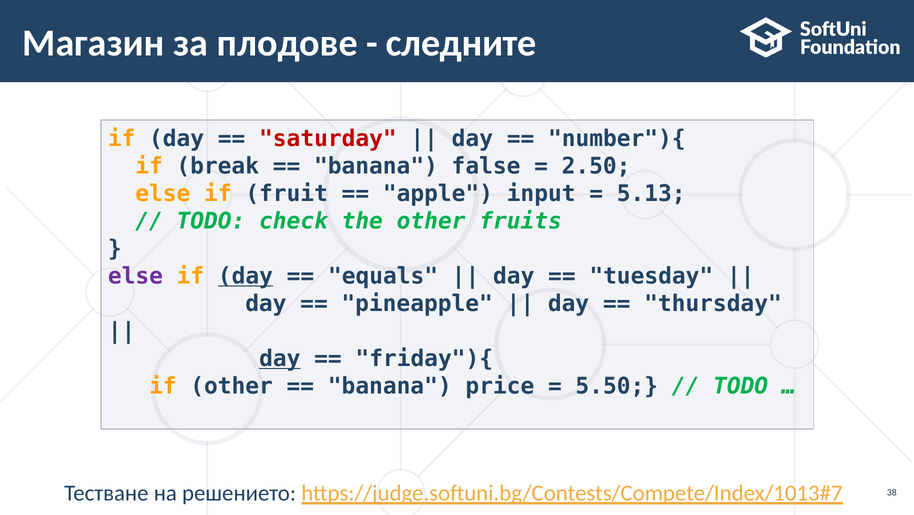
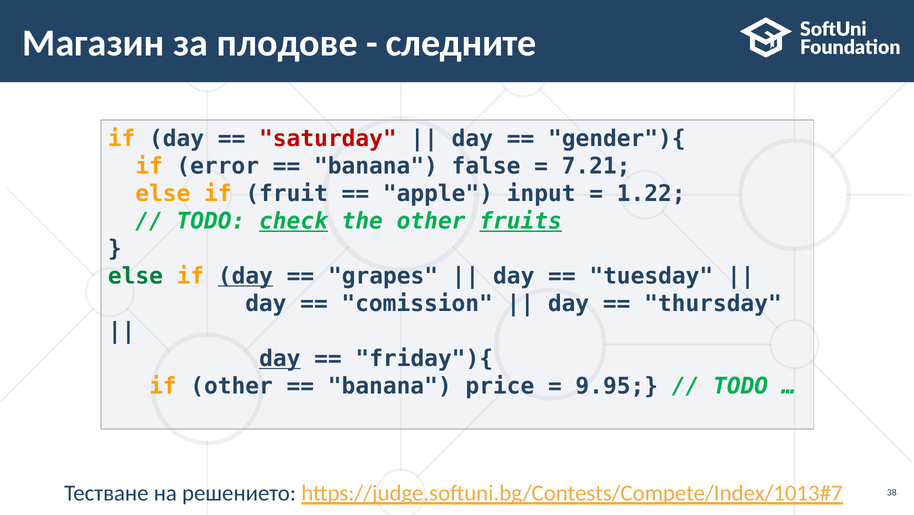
number"){: number"){ -> gender"){
break: break -> error
2.50: 2.50 -> 7.21
5.13: 5.13 -> 1.22
check underline: none -> present
fruits underline: none -> present
else at (135, 276) colour: purple -> green
equals: equals -> grapes
pineapple: pineapple -> comission
5.50: 5.50 -> 9.95
